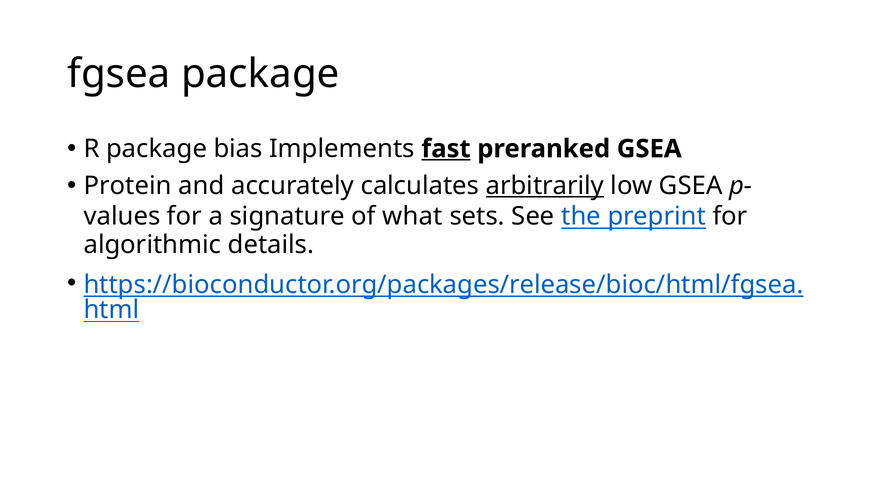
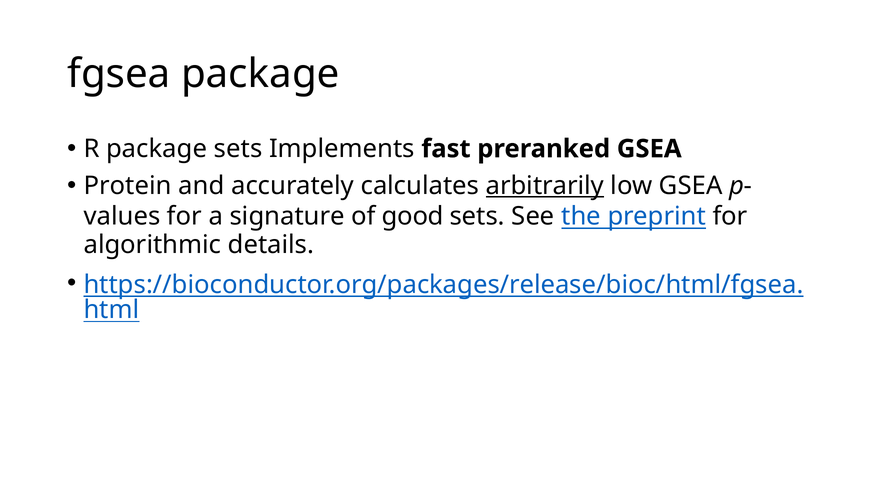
package bias: bias -> sets
fast underline: present -> none
what: what -> good
